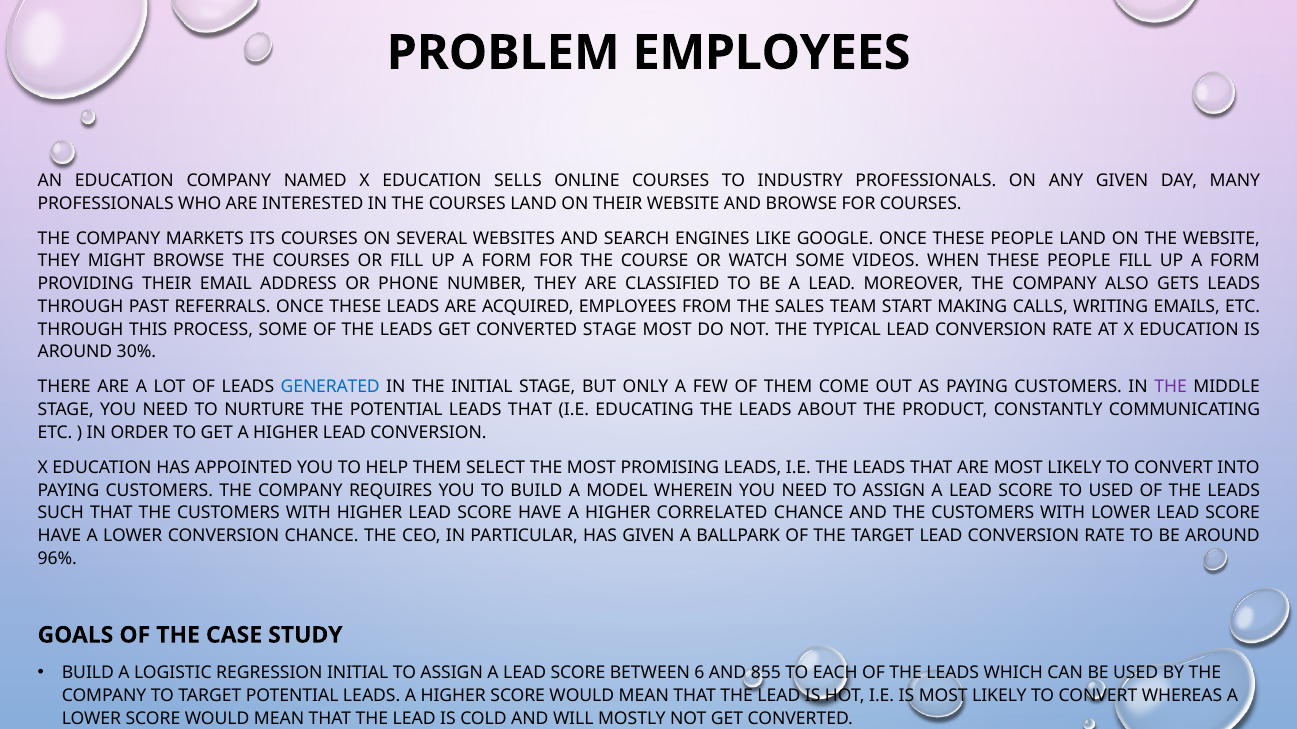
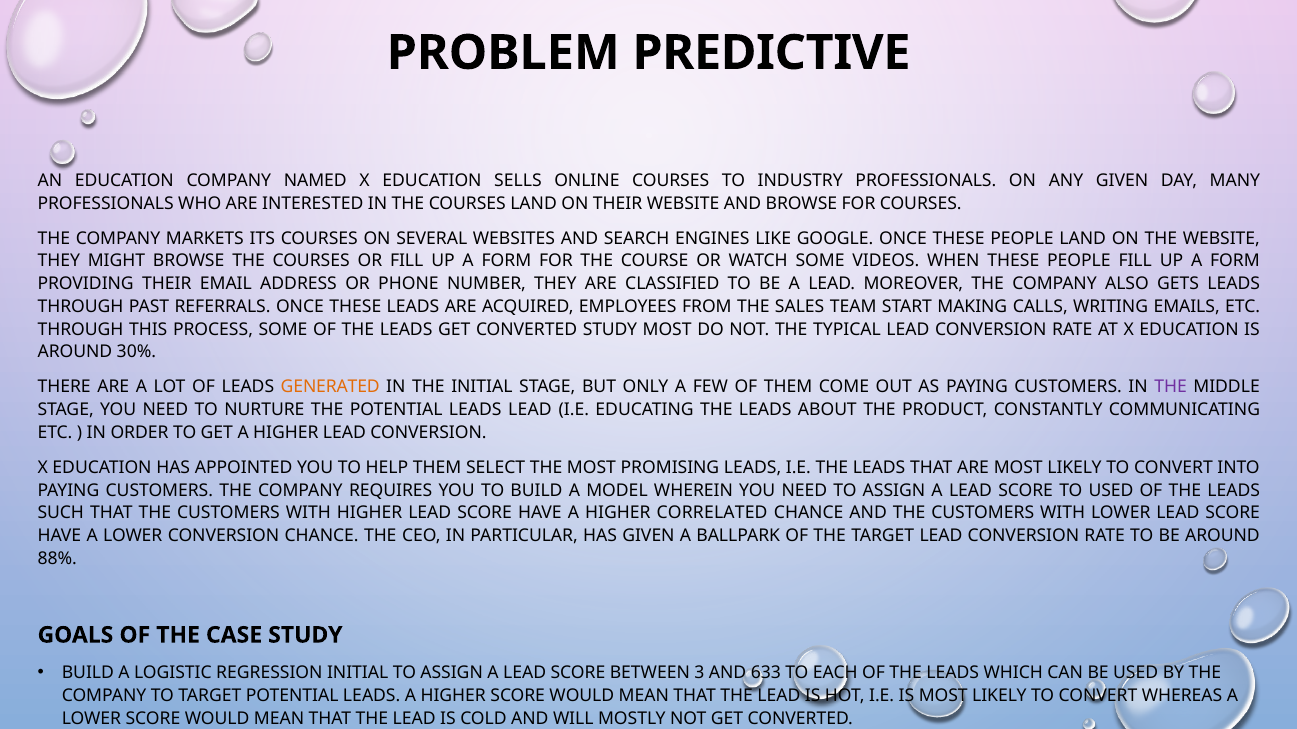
PROBLEM EMPLOYEES: EMPLOYEES -> PREDICTIVE
CONVERTED STAGE: STAGE -> STUDY
GENERATED colour: blue -> orange
POTENTIAL LEADS THAT: THAT -> LEAD
96%: 96% -> 88%
6: 6 -> 3
855: 855 -> 633
